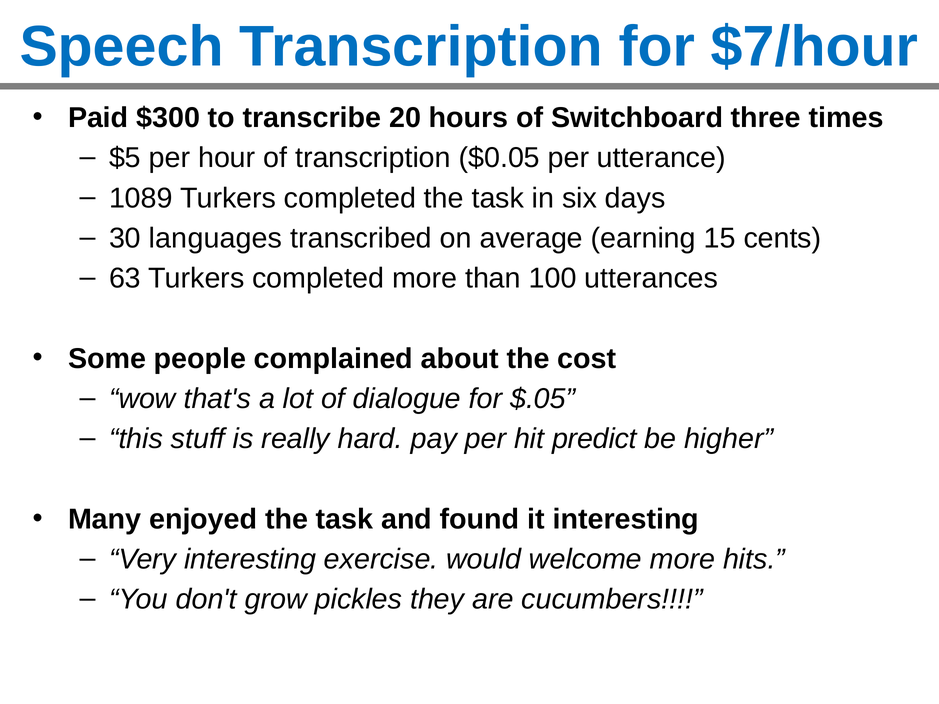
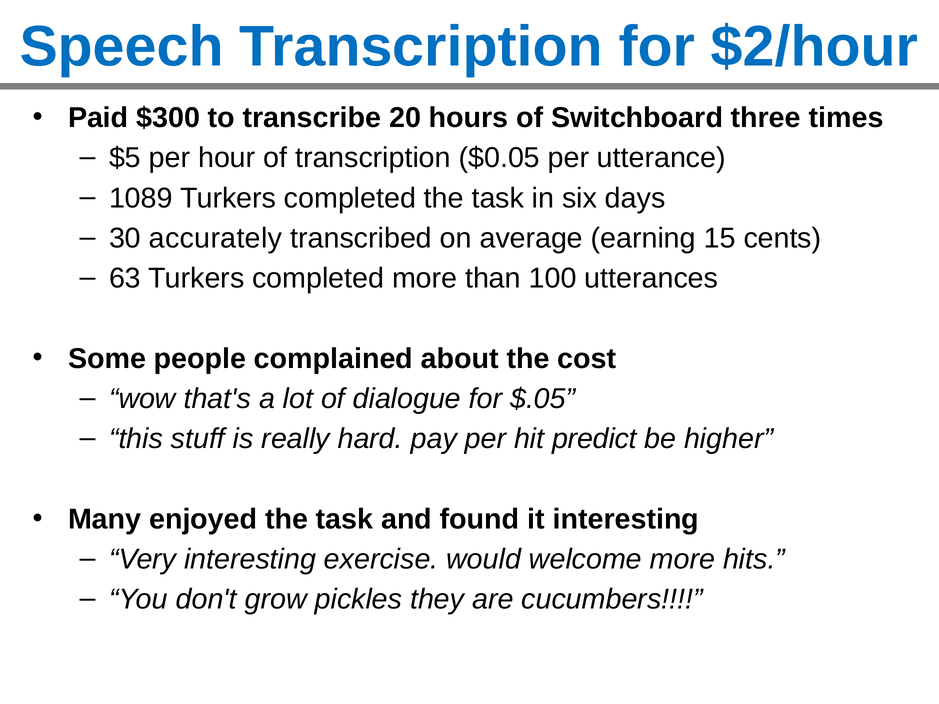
$7/hour: $7/hour -> $2/hour
languages: languages -> accurately
